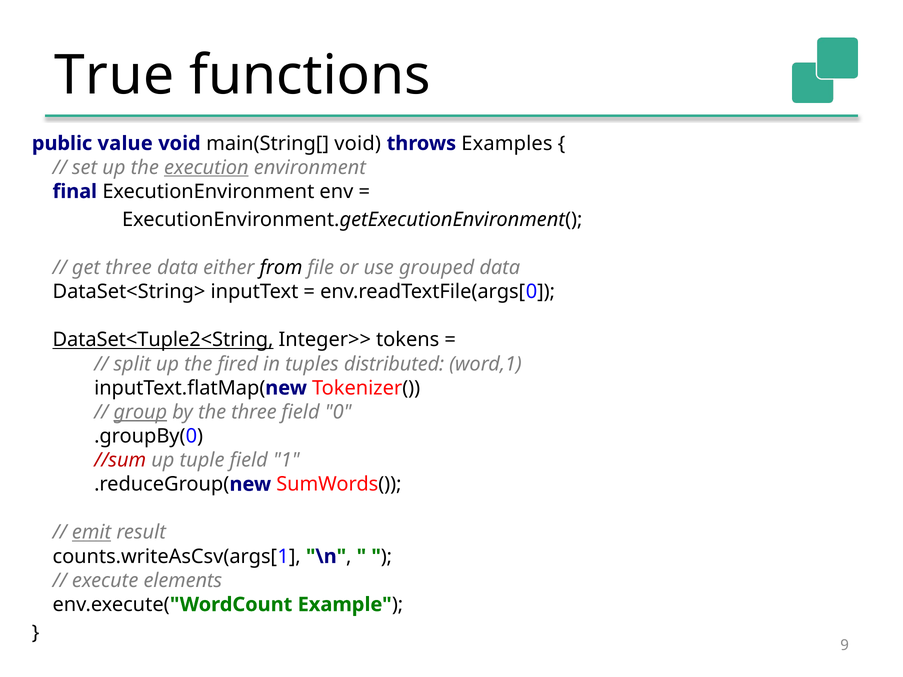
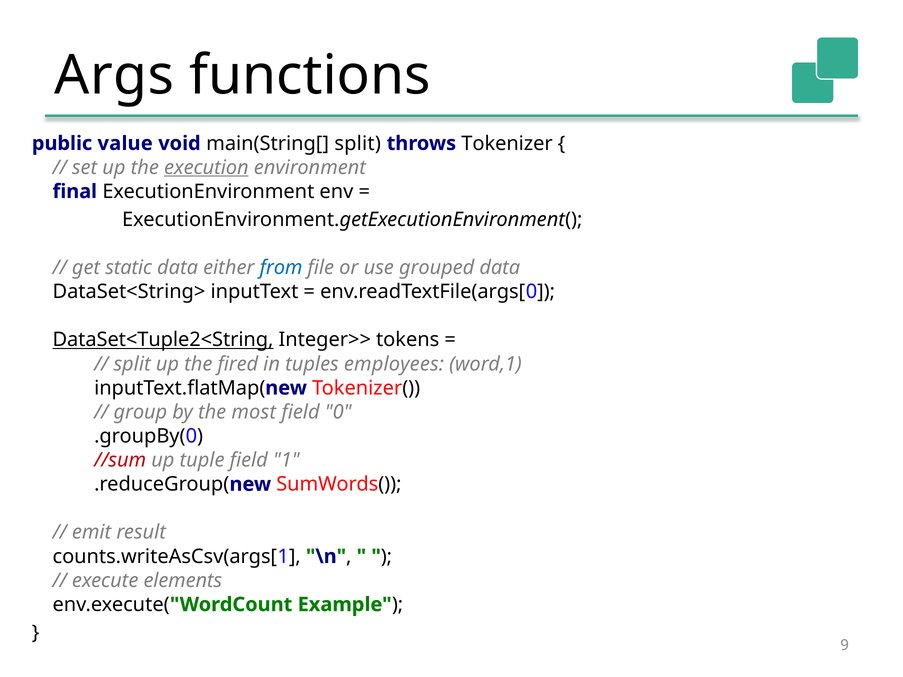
True: True -> Args
main(String[ void: void -> split
Examples: Examples -> Tokenizer
get three: three -> static
from colour: black -> blue
distributed: distributed -> employees
group underline: present -> none
the three: three -> most
emit underline: present -> none
